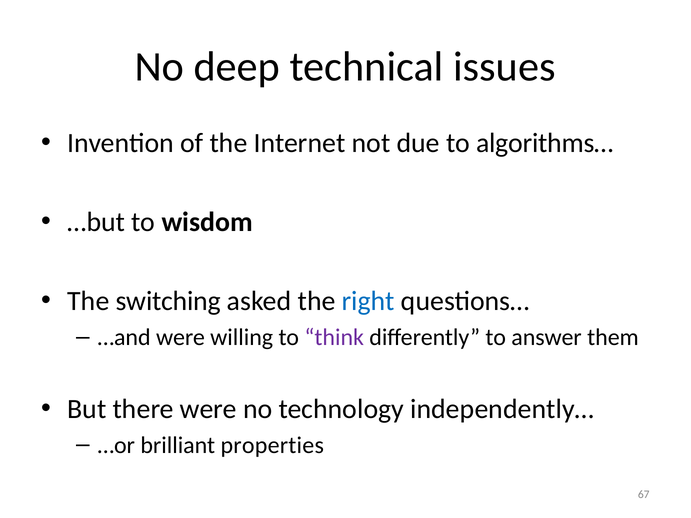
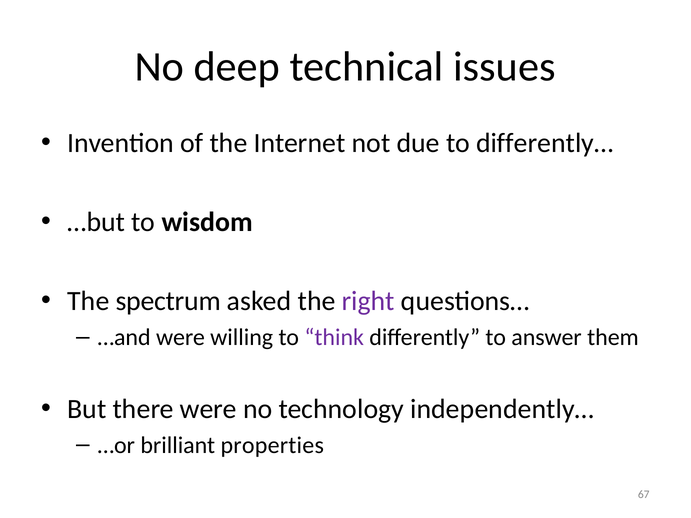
algorithms…: algorithms… -> differently…
switching: switching -> spectrum
right colour: blue -> purple
